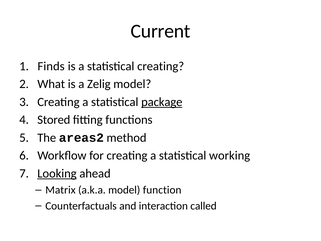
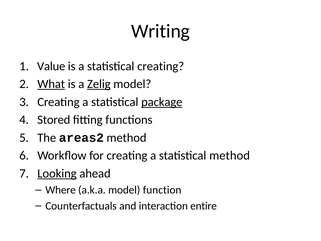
Current: Current -> Writing
Finds: Finds -> Value
What underline: none -> present
Zelig underline: none -> present
statistical working: working -> method
Matrix: Matrix -> Where
called: called -> entire
